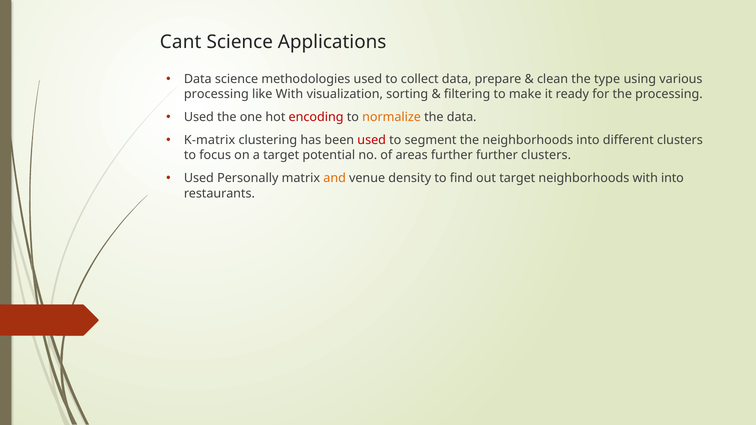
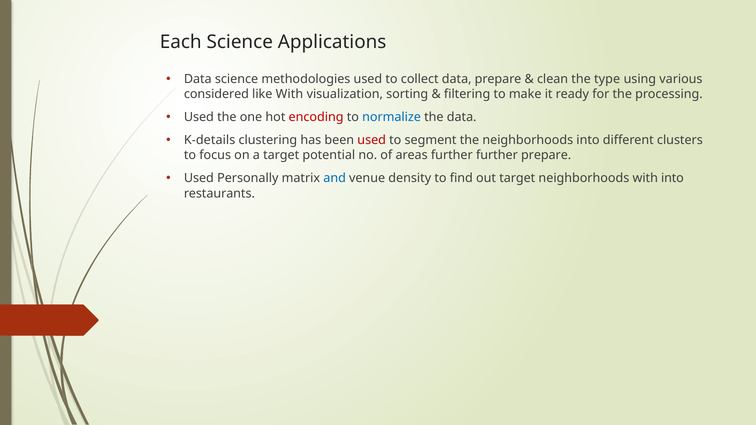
Cant: Cant -> Each
processing at (216, 94): processing -> considered
normalize colour: orange -> blue
K-matrix: K-matrix -> K-details
further clusters: clusters -> prepare
and colour: orange -> blue
